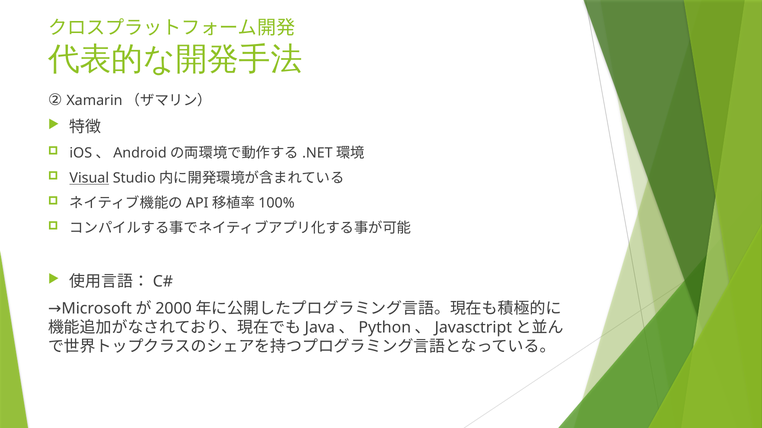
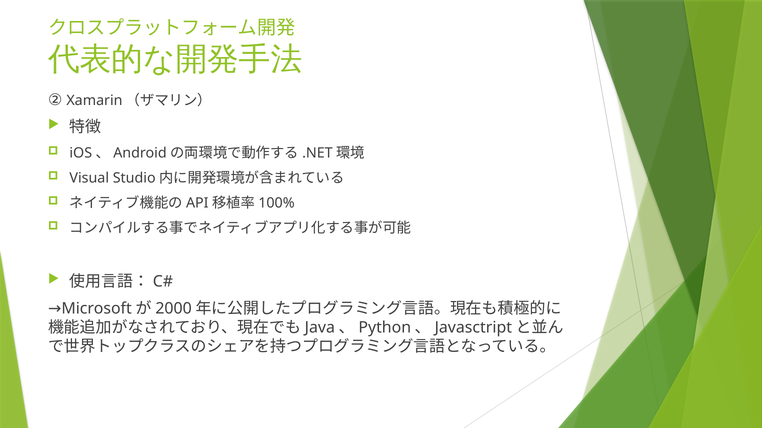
Visual underline: present -> none
